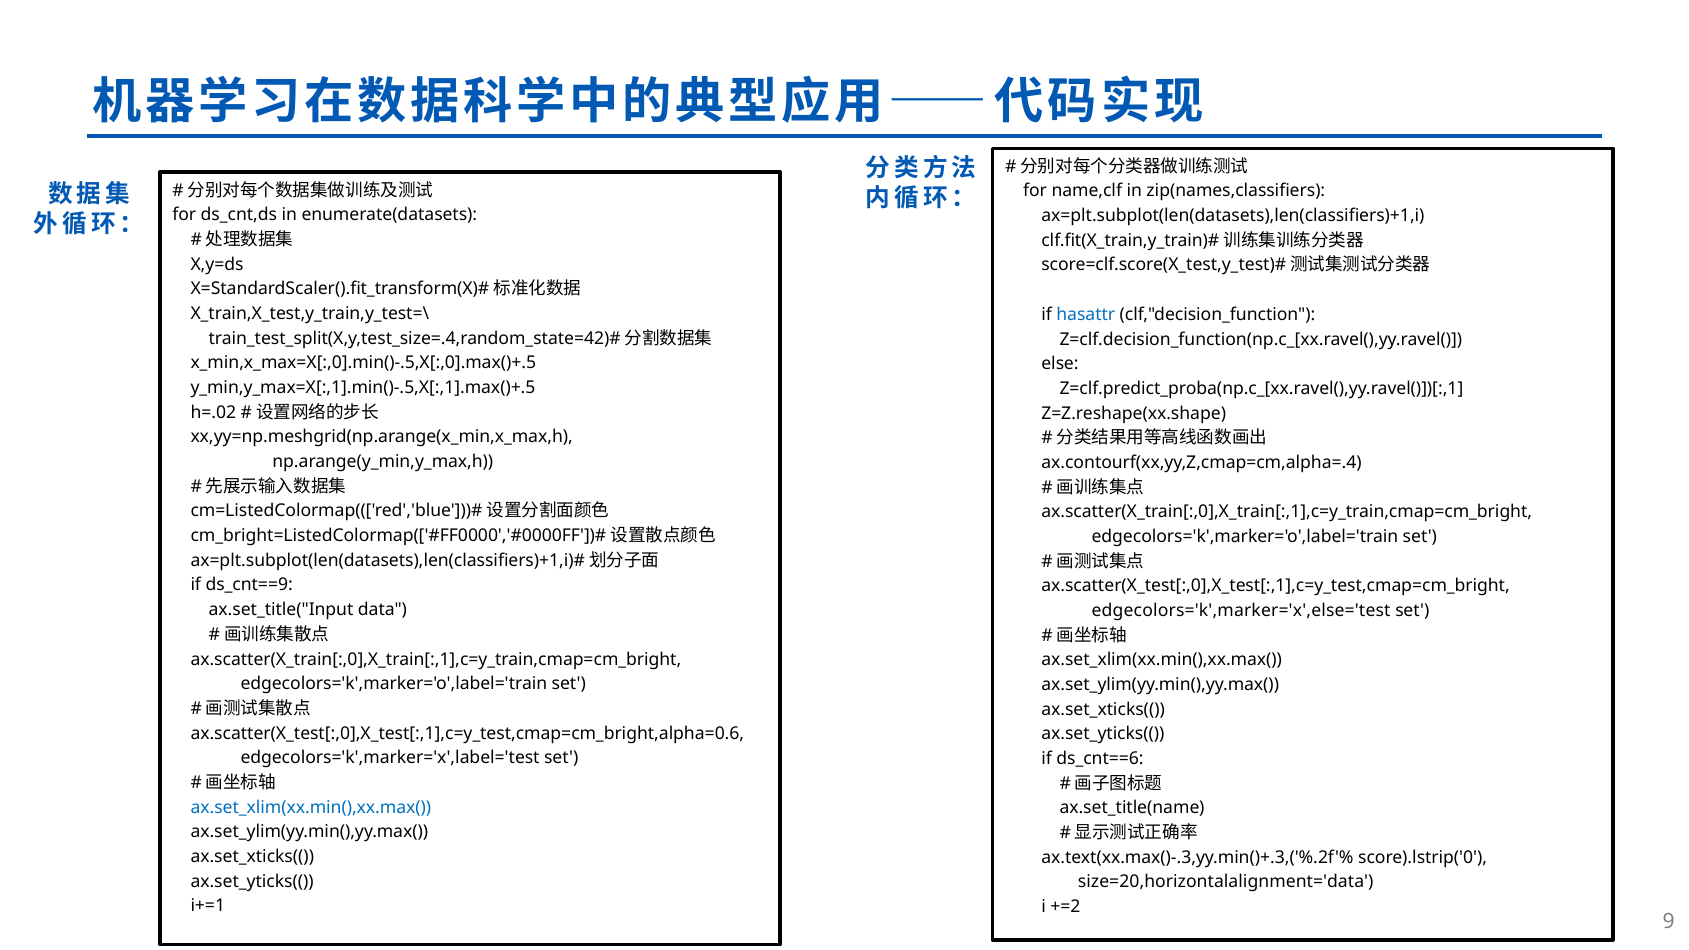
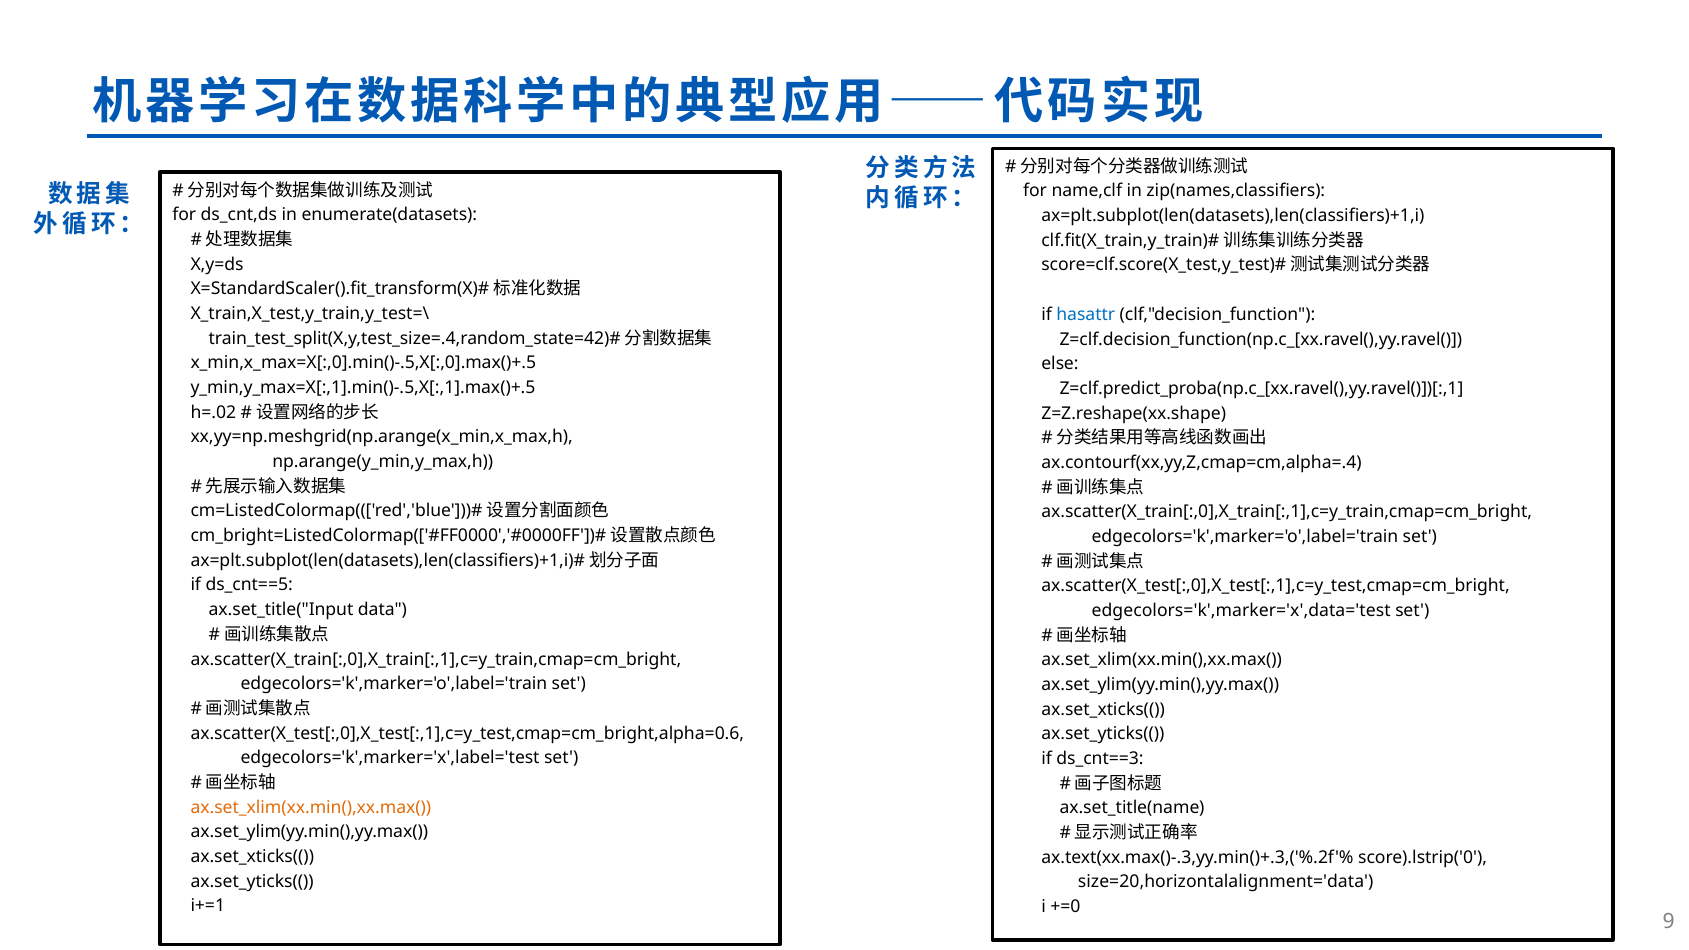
ds_cnt==9: ds_cnt==9 -> ds_cnt==5
edgecolors='k',marker='x',else='test: edgecolors='k',marker='x',else='test -> edgecolors='k',marker='x',data='test
ds_cnt==6: ds_cnt==6 -> ds_cnt==3
ax.set_xlim(xx.min(),xx.max( at (311, 807) colour: blue -> orange
+=2: +=2 -> +=0
